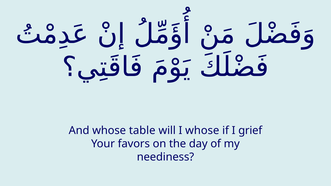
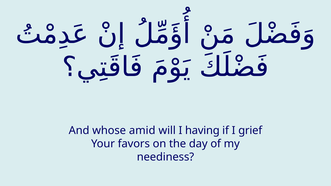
table: table -> amid
I whose: whose -> having
